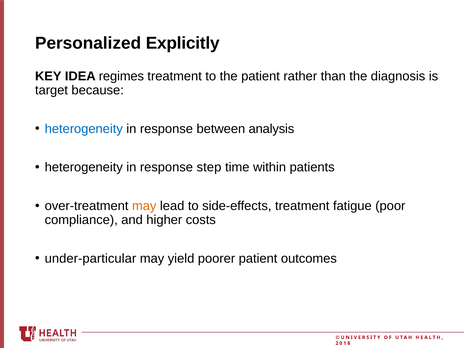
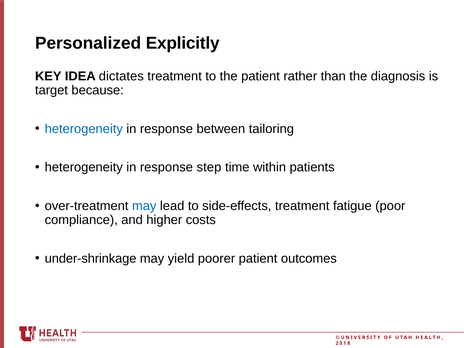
regimes: regimes -> dictates
analysis: analysis -> tailoring
may at (144, 206) colour: orange -> blue
under-particular: under-particular -> under-shrinkage
